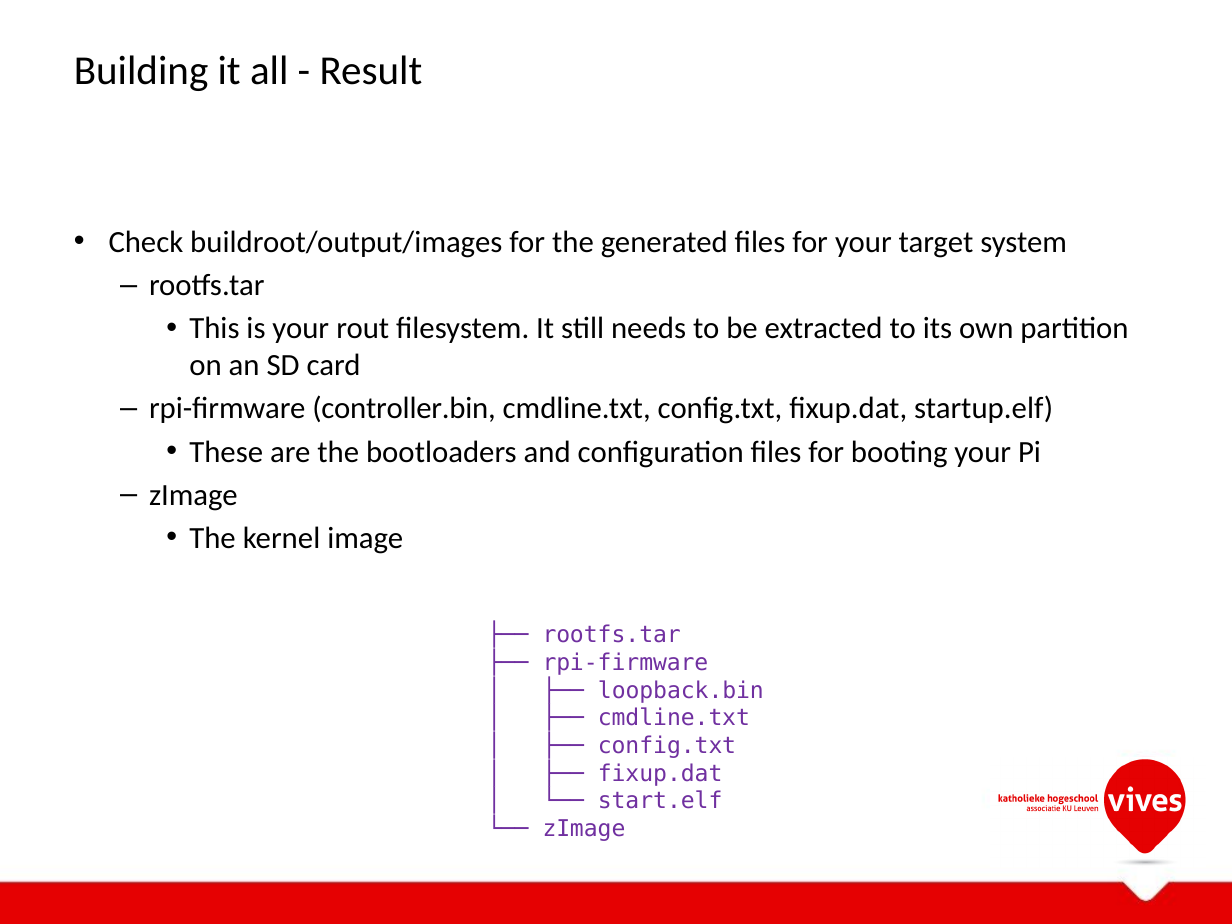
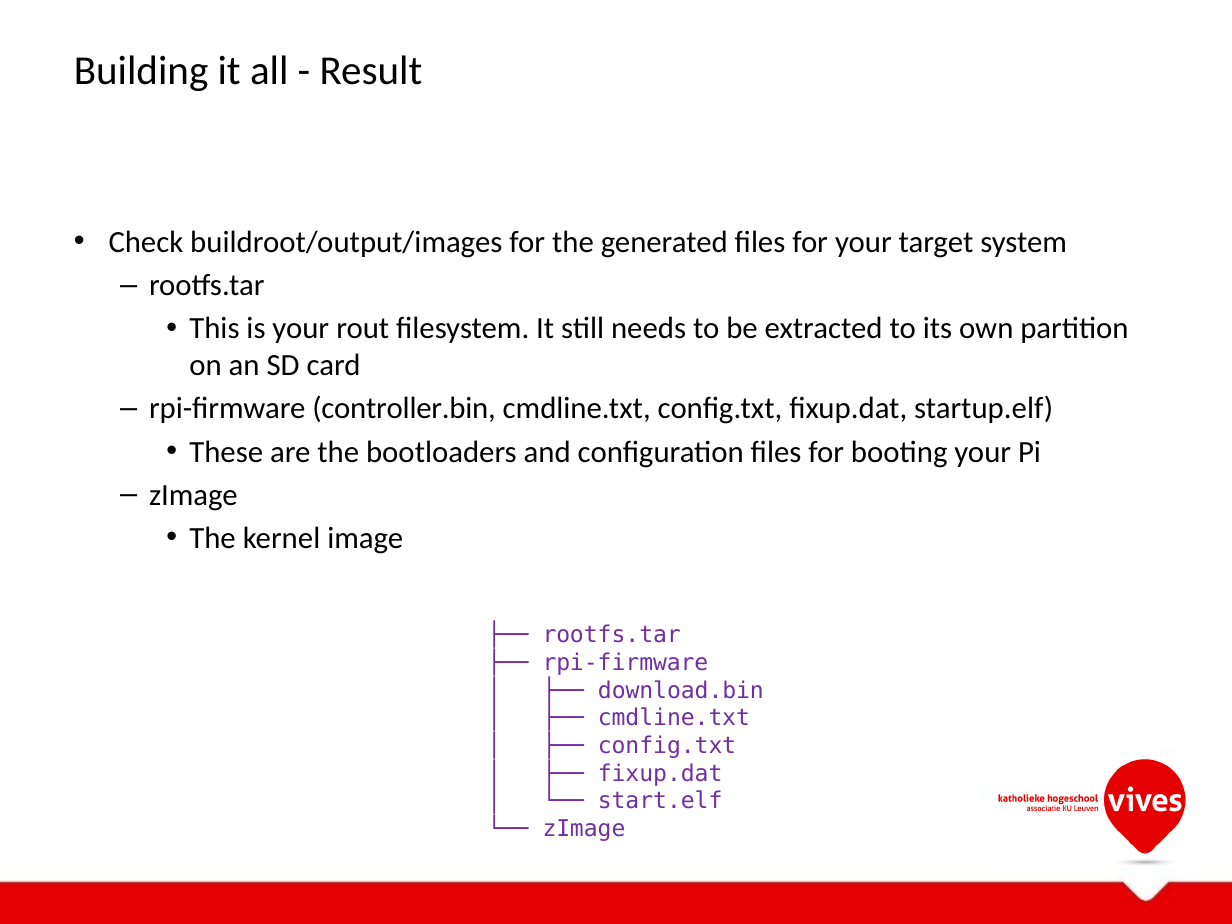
loopback.bin: loopback.bin -> download.bin
